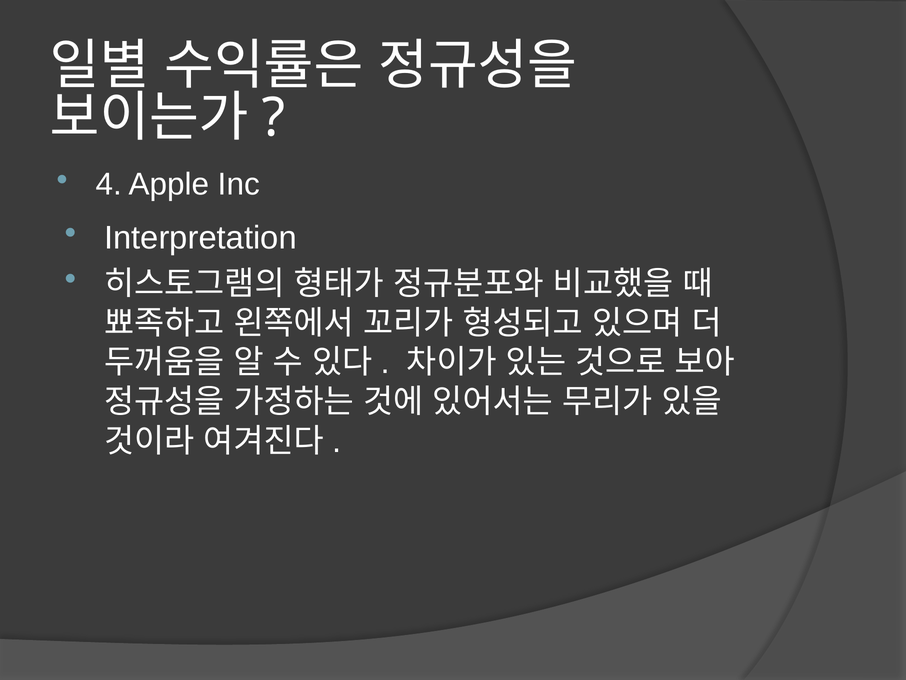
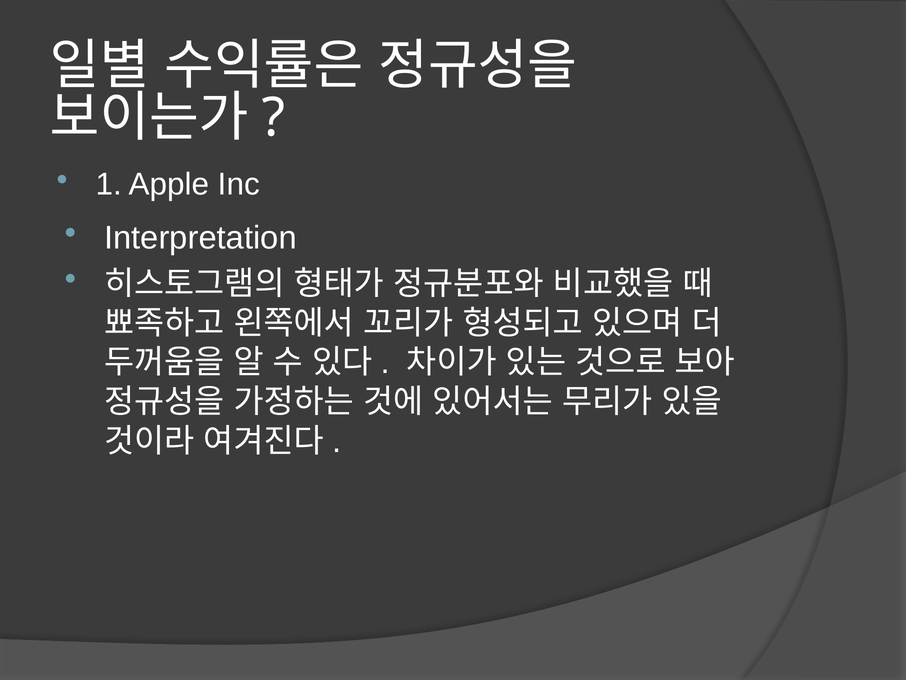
4: 4 -> 1
